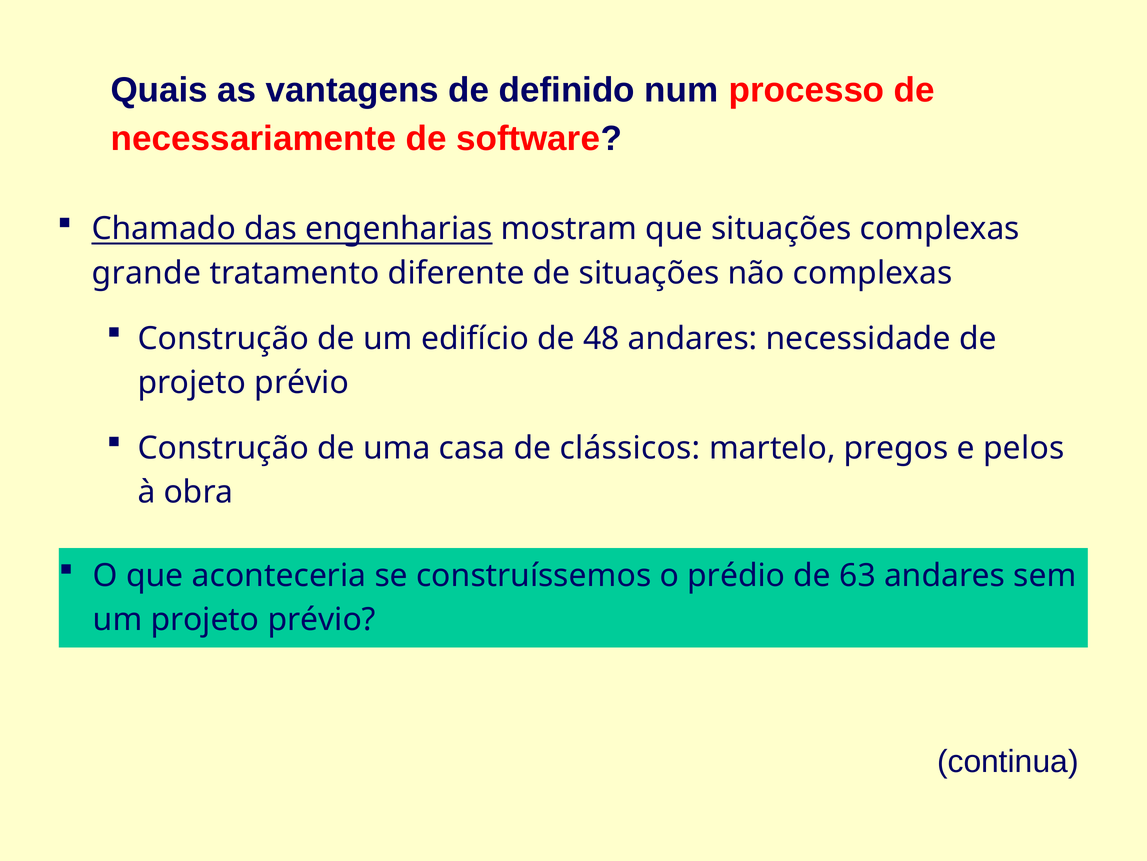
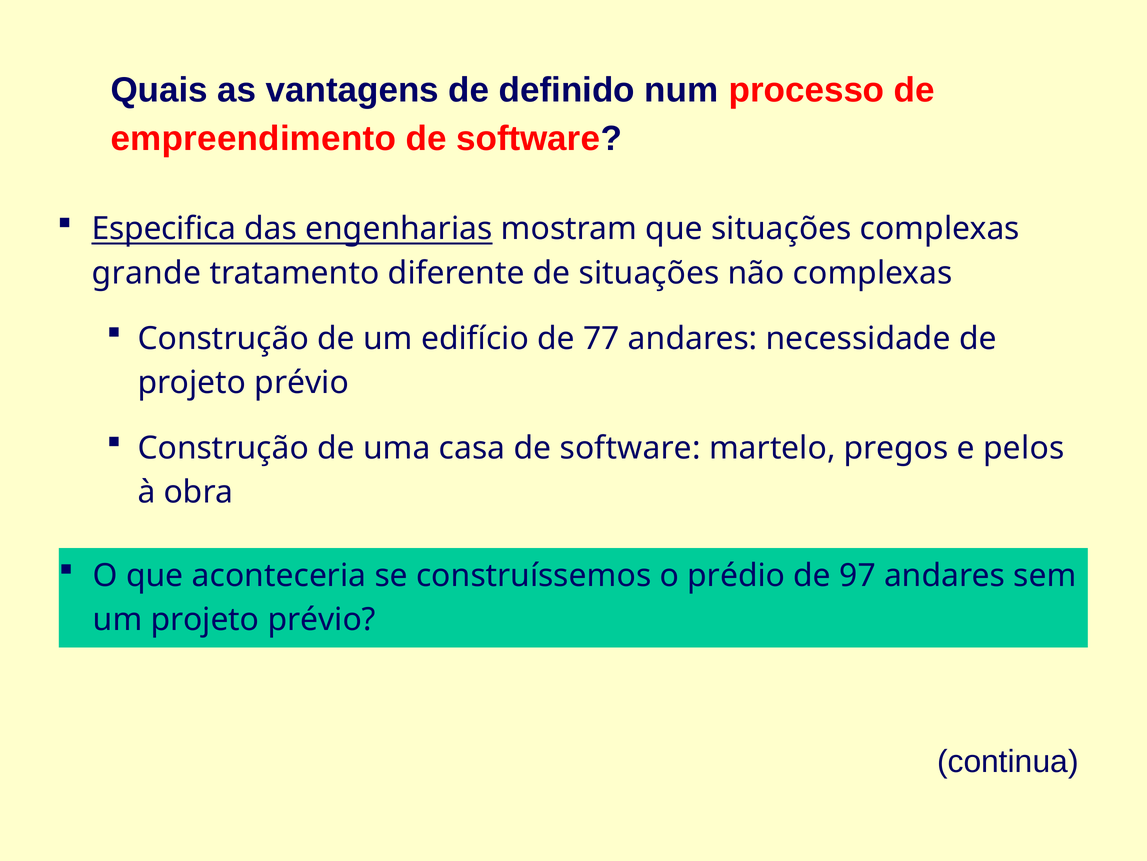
necessariamente: necessariamente -> empreendimento
Chamado: Chamado -> Especifica
48: 48 -> 77
casa de clássicos: clássicos -> software
63: 63 -> 97
